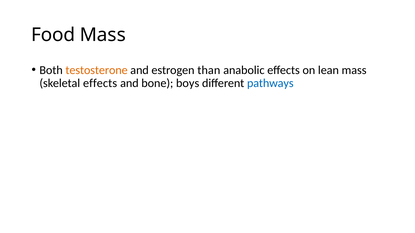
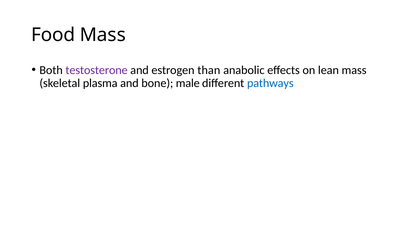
testosterone colour: orange -> purple
skeletal effects: effects -> plasma
boys: boys -> male
